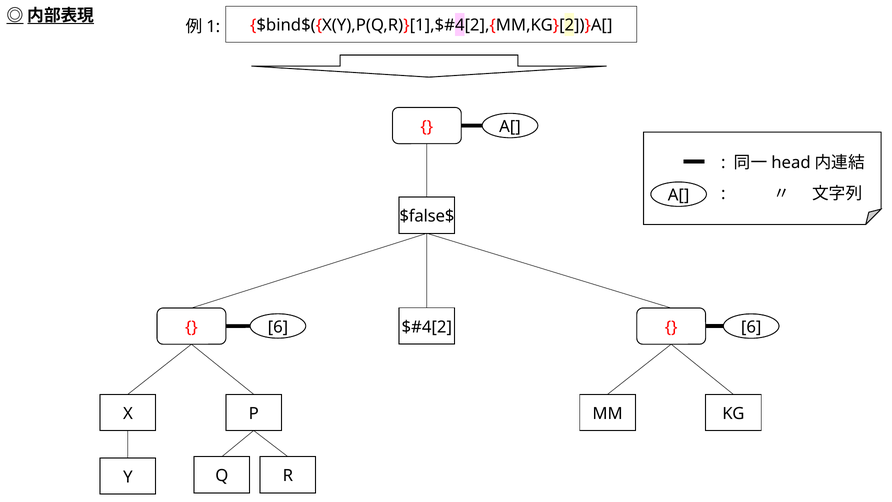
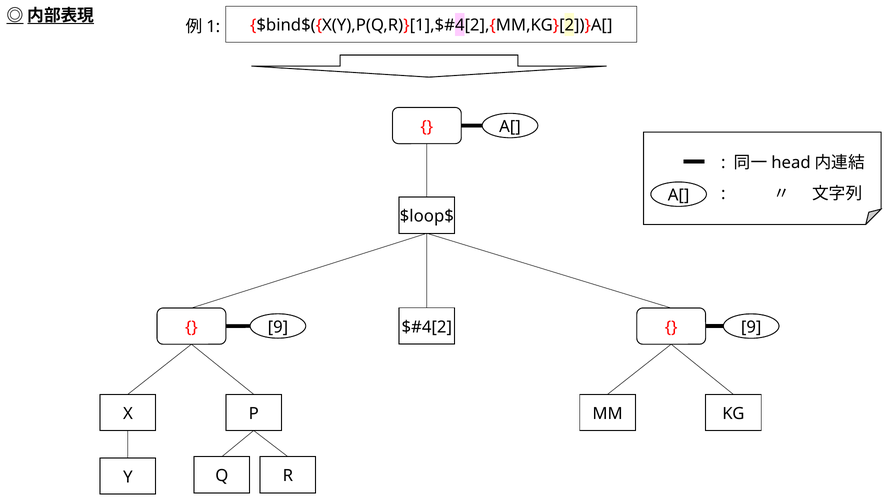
$false$: $false$ -> $loop$
6 at (751, 327): 6 -> 9
6 at (278, 327): 6 -> 9
